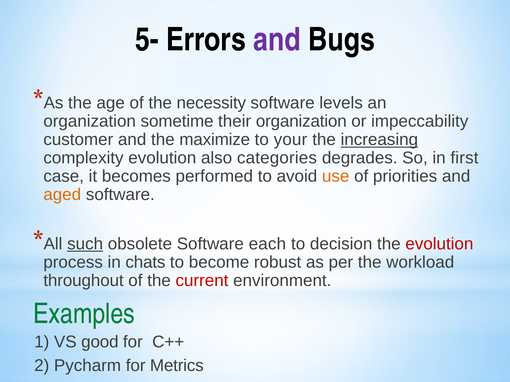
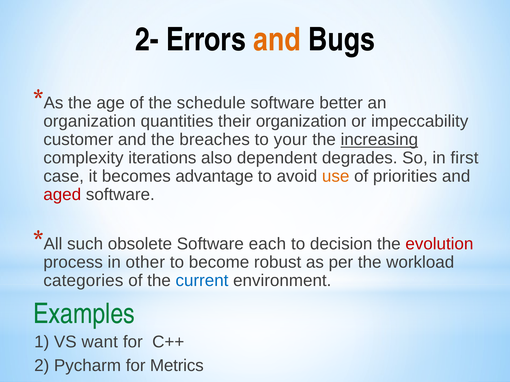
5-: 5- -> 2-
and at (277, 40) colour: purple -> orange
necessity: necessity -> schedule
levels: levels -> better
sometime: sometime -> quantities
maximize: maximize -> breaches
complexity evolution: evolution -> iterations
categories: categories -> dependent
performed: performed -> advantage
aged colour: orange -> red
such underline: present -> none
chats: chats -> other
throughout: throughout -> categories
current colour: red -> blue
good: good -> want
